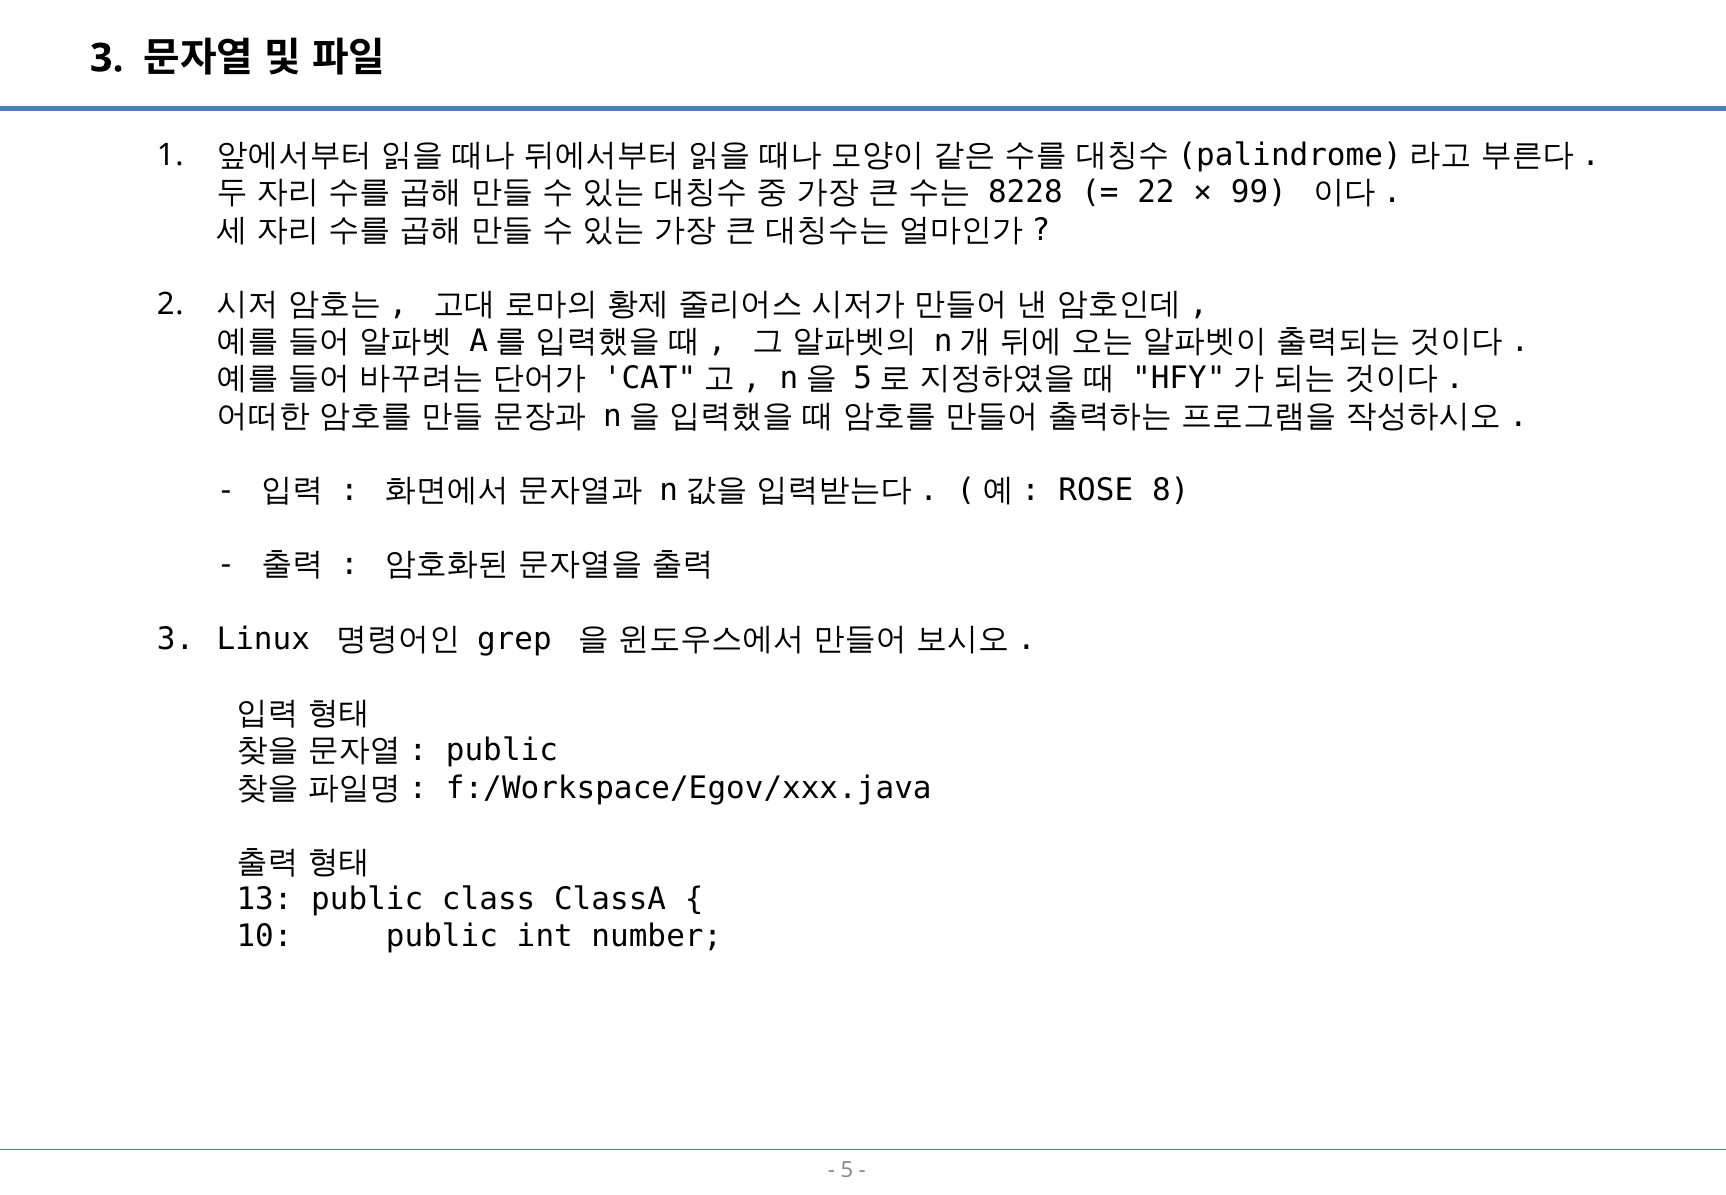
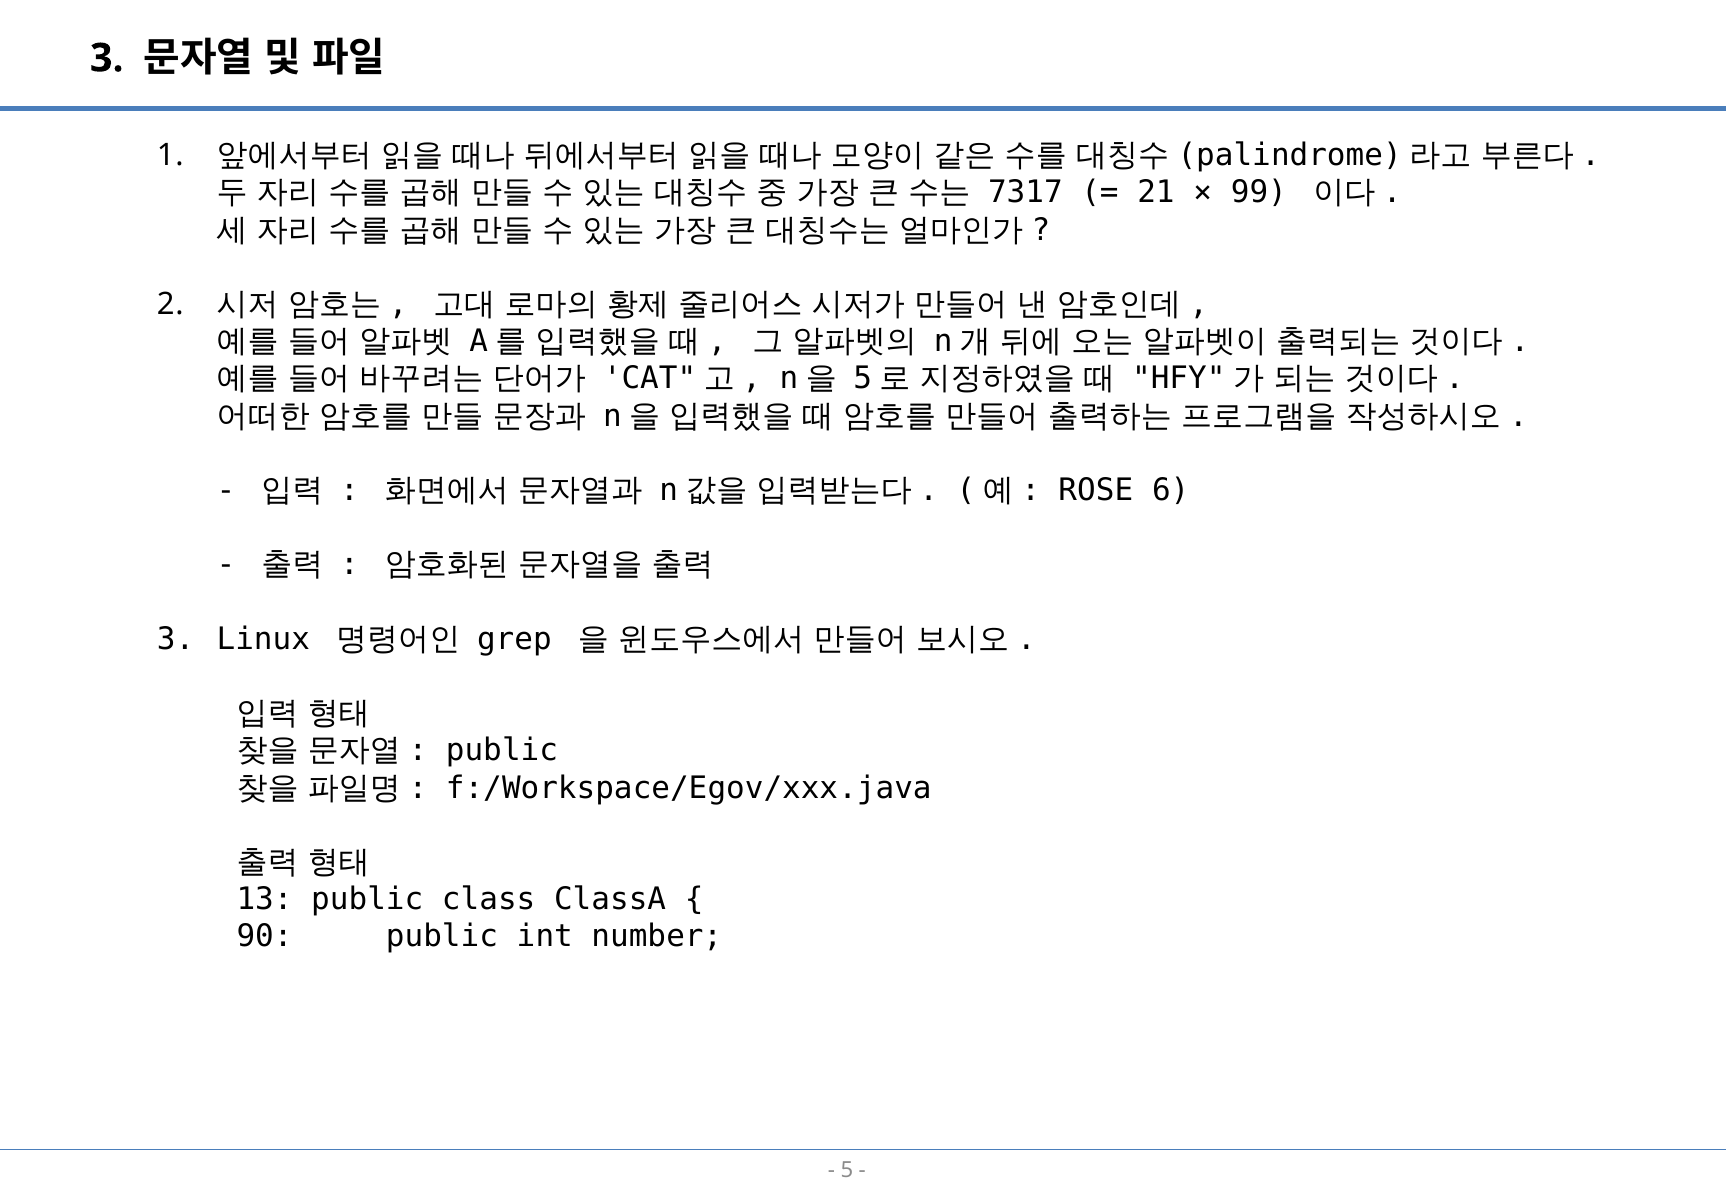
8228: 8228 -> 7317
22: 22 -> 21
8: 8 -> 6
10: 10 -> 90
